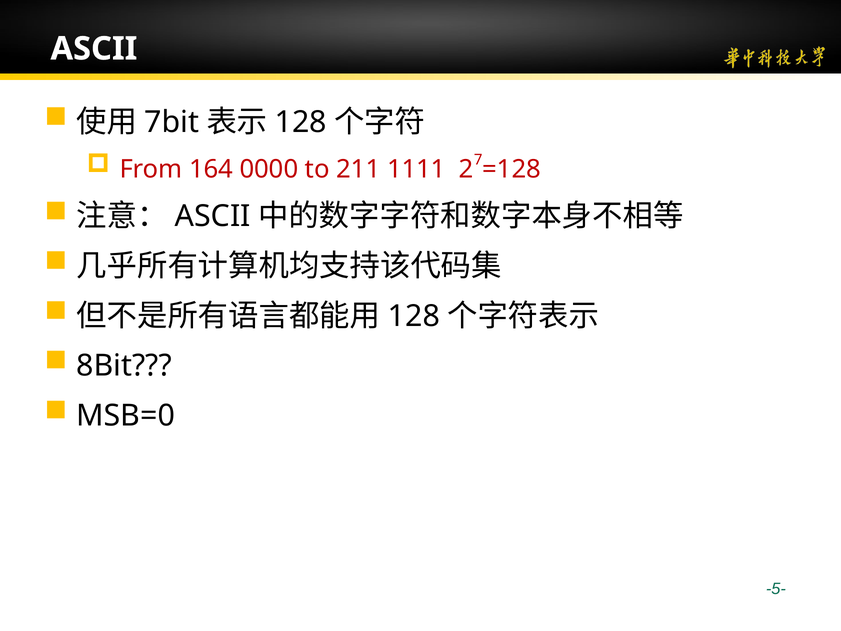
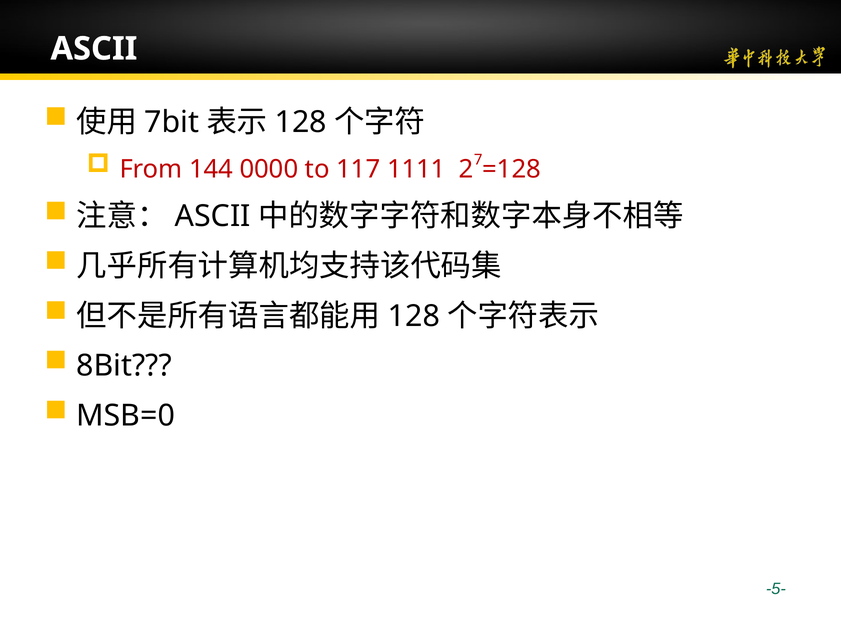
164: 164 -> 144
211: 211 -> 117
